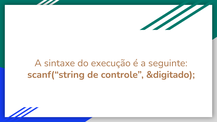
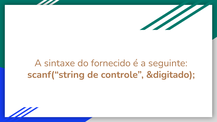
execução: execução -> fornecido
